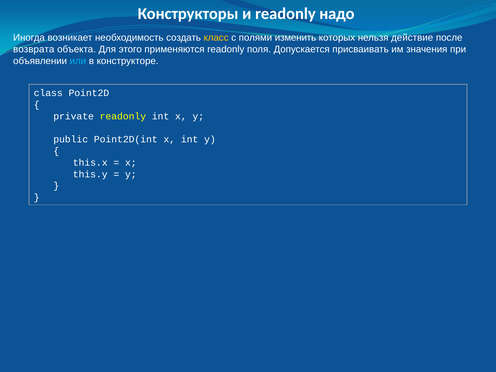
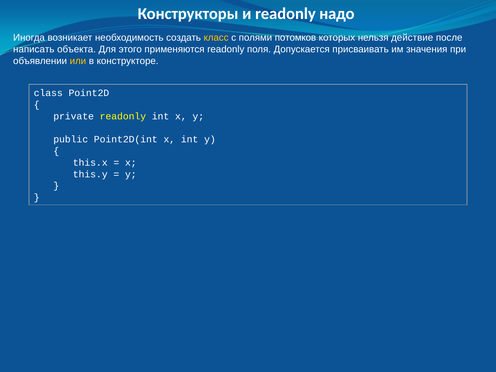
изменить: изменить -> потомков
возврата: возврата -> написать
или colour: light blue -> yellow
